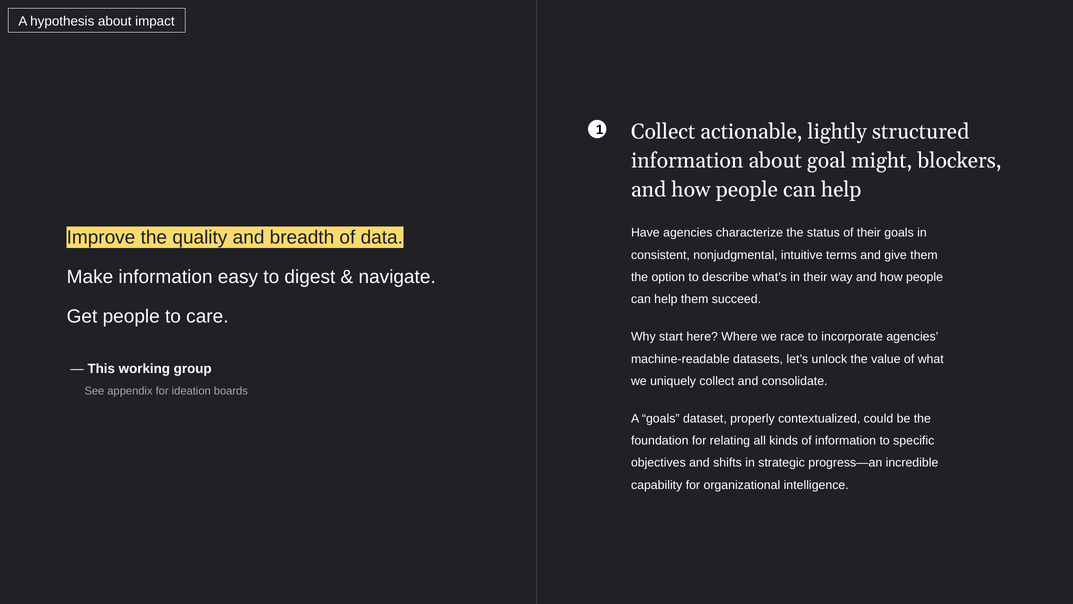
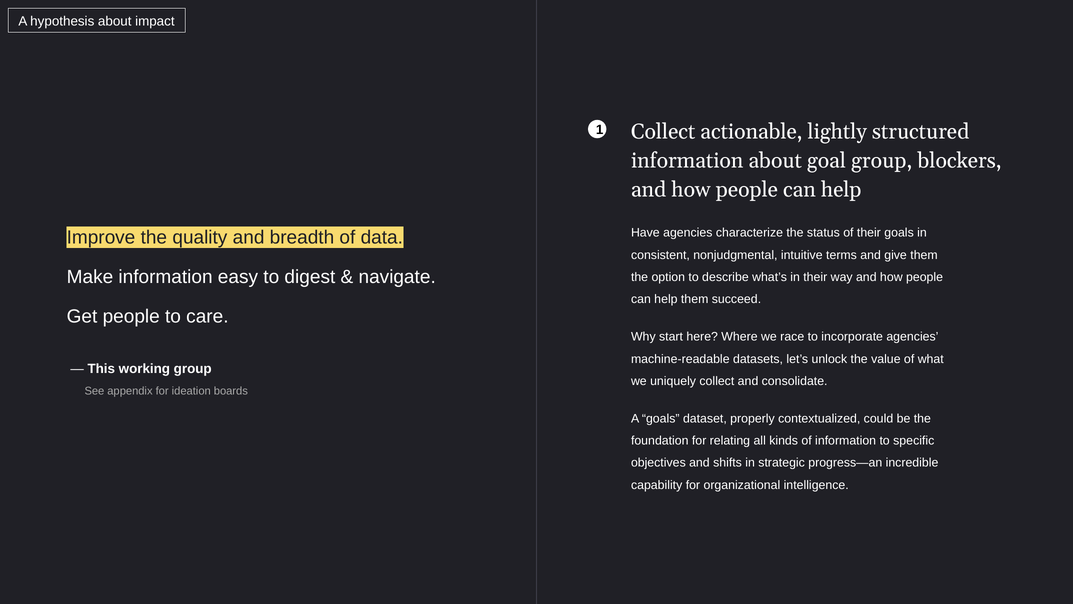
goal might: might -> group
